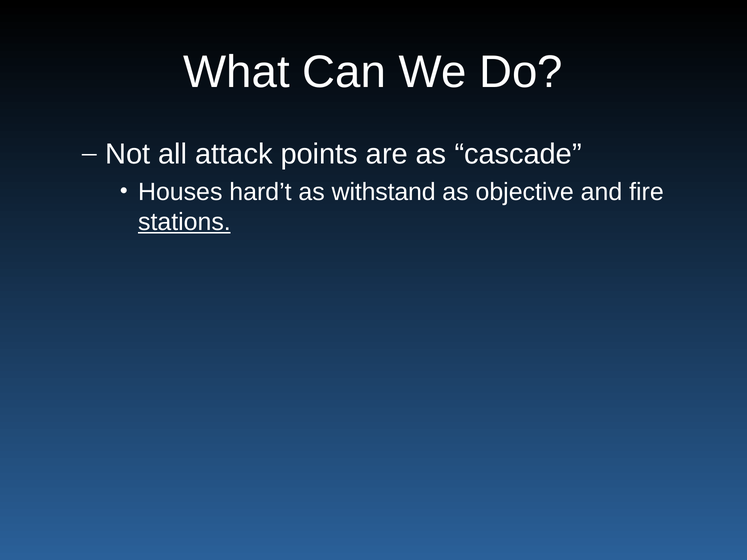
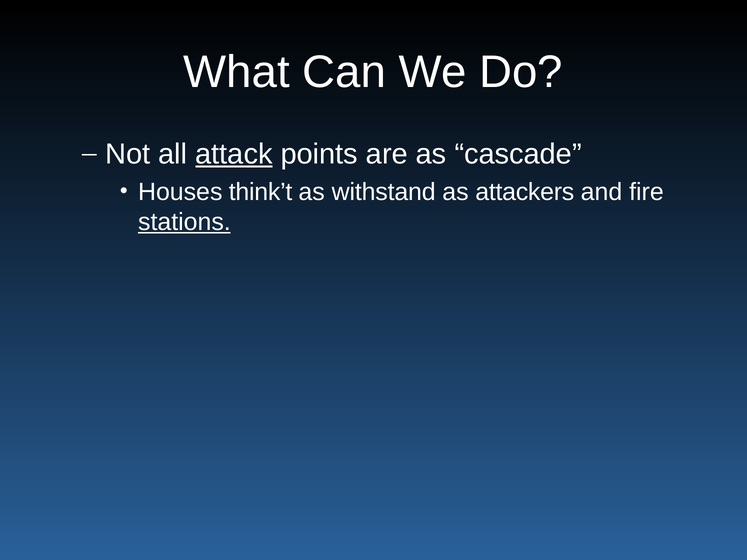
attack underline: none -> present
hard’t: hard’t -> think’t
objective: objective -> attackers
